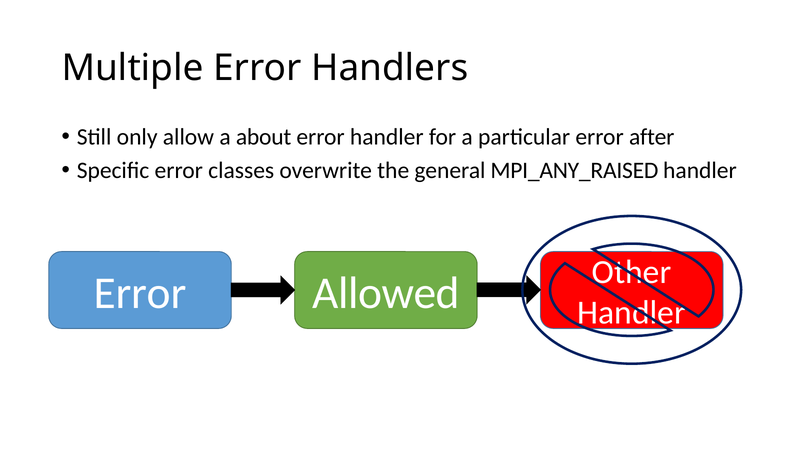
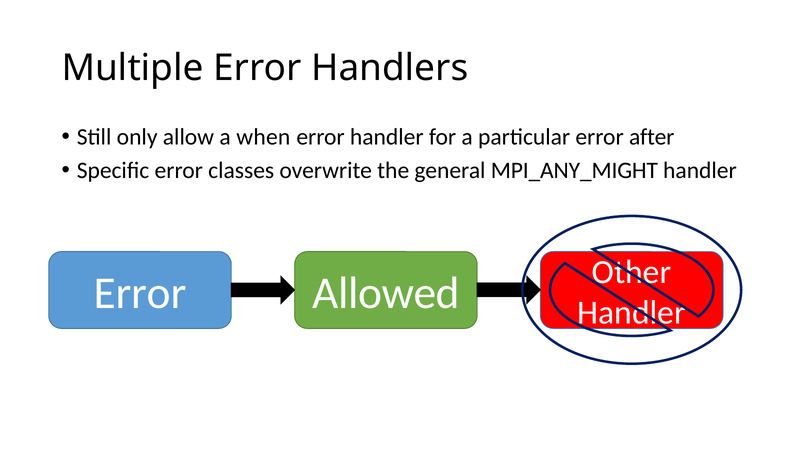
about: about -> when
MPI_ANY_RAISED: MPI_ANY_RAISED -> MPI_ANY_MIGHT
